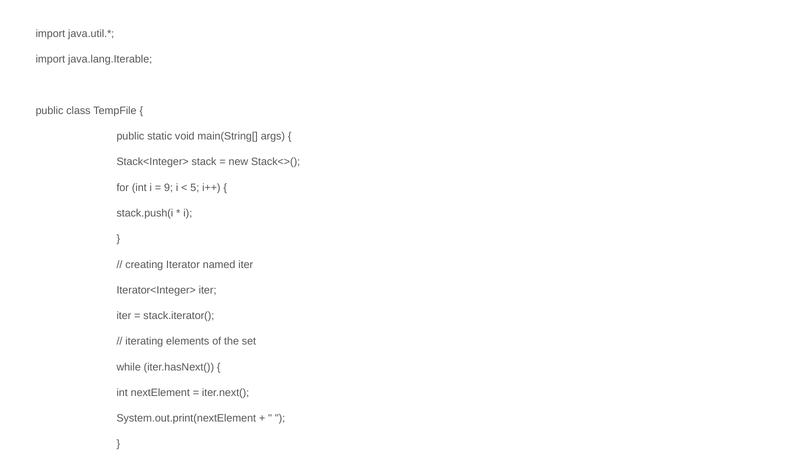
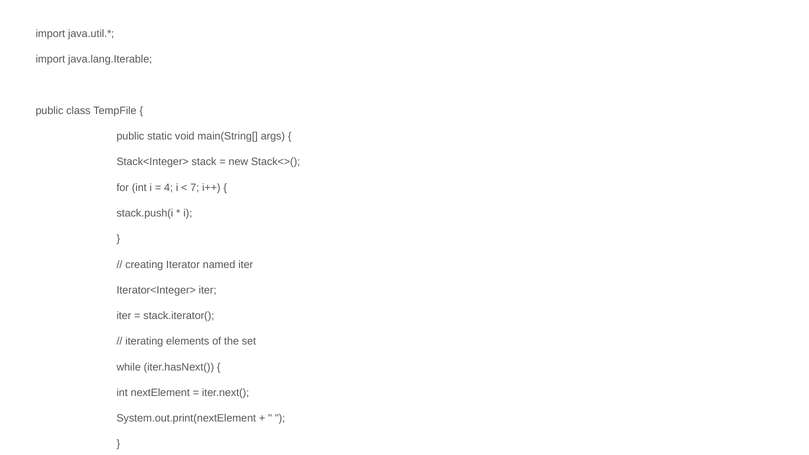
9: 9 -> 4
5: 5 -> 7
